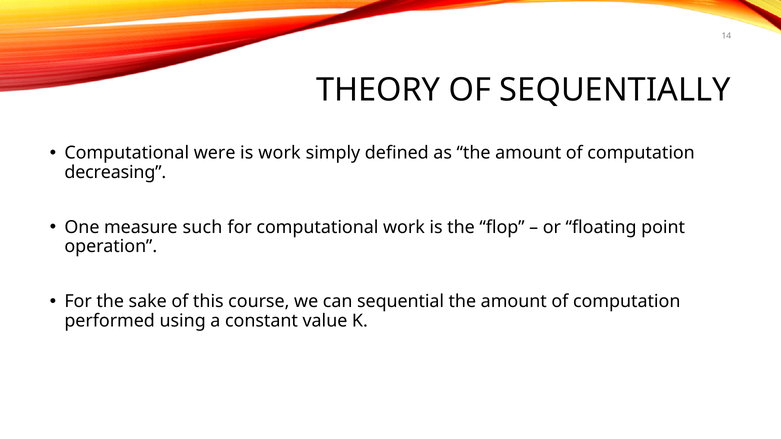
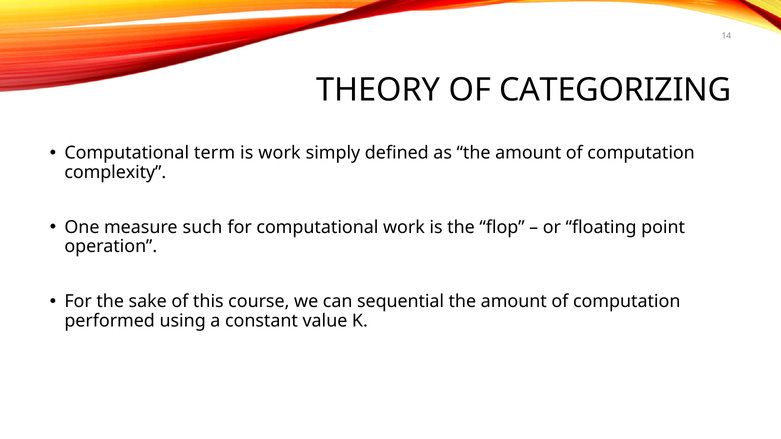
SEQUENTIALLY: SEQUENTIALLY -> CATEGORIZING
were: were -> term
decreasing: decreasing -> complexity
